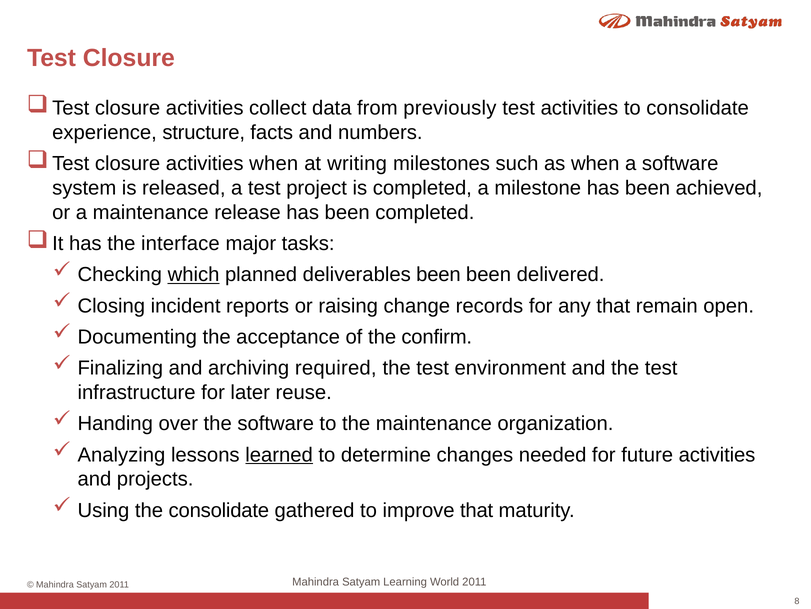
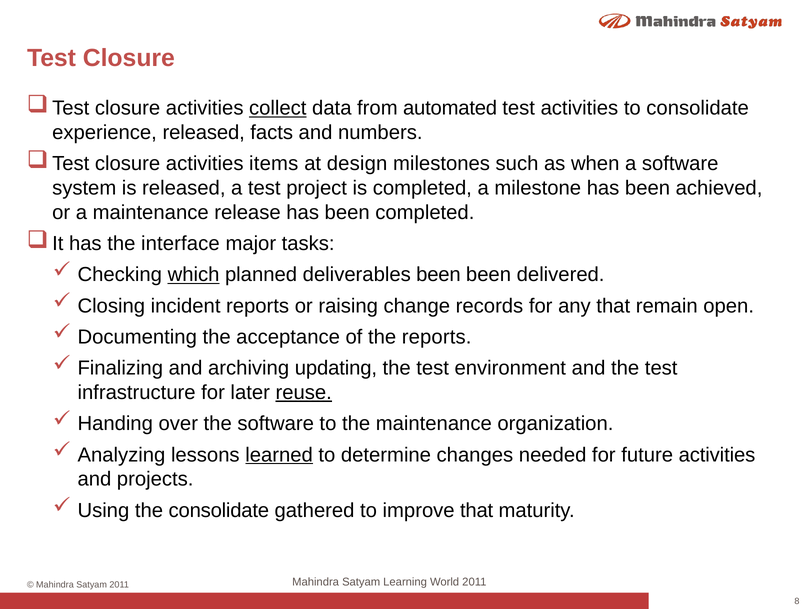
collect underline: none -> present
previously: previously -> automated
experience structure: structure -> released
activities when: when -> items
writing: writing -> design
the confirm: confirm -> reports
required: required -> updating
reuse underline: none -> present
